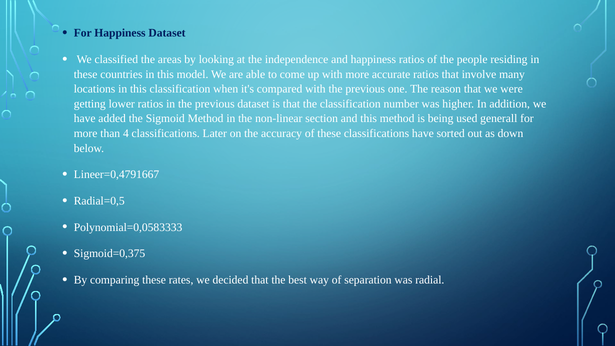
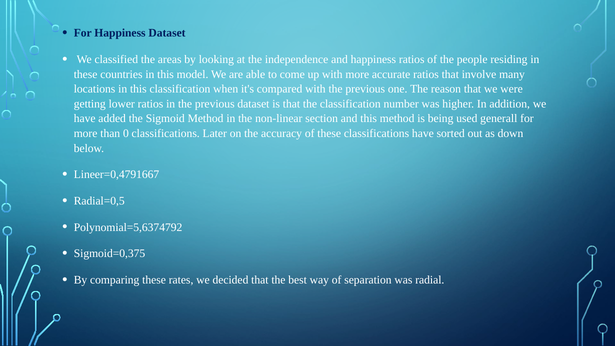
4: 4 -> 0
Polynomial=0,0583333: Polynomial=0,0583333 -> Polynomial=5,6374792
